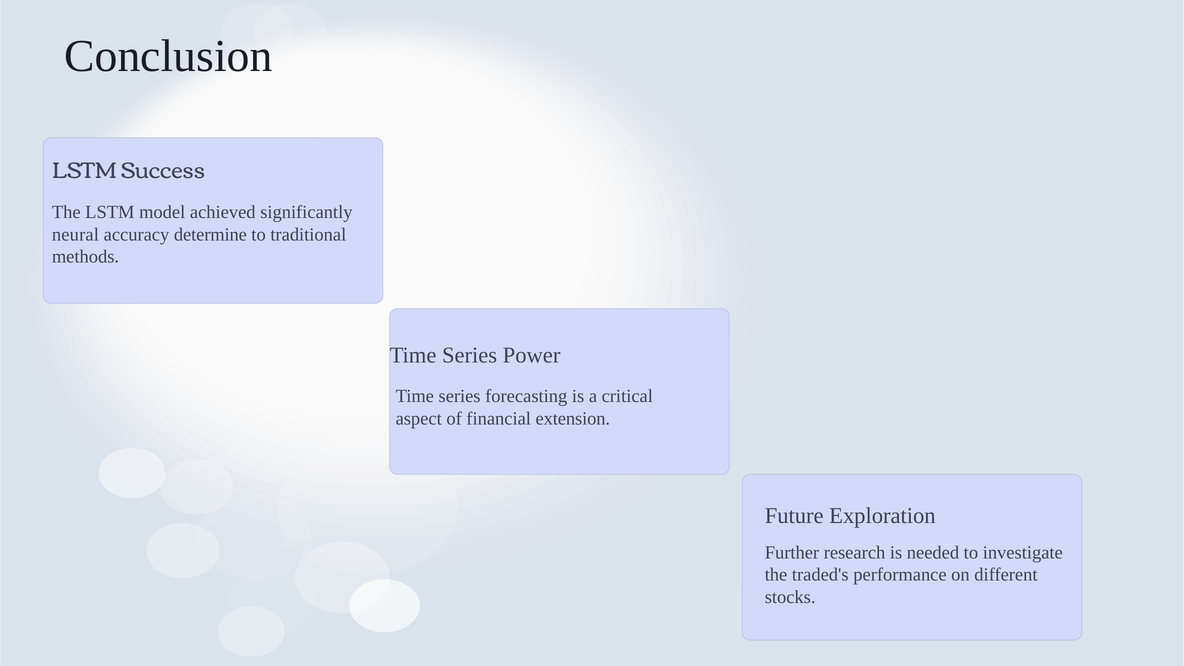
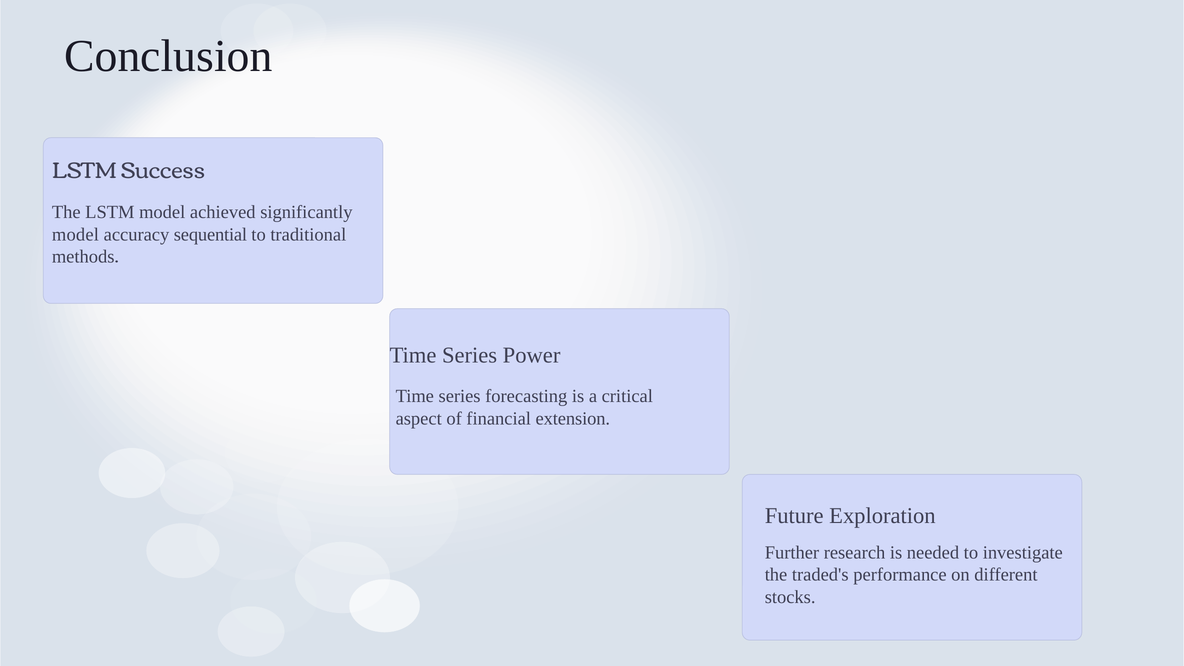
neural at (75, 235): neural -> model
determine: determine -> sequential
